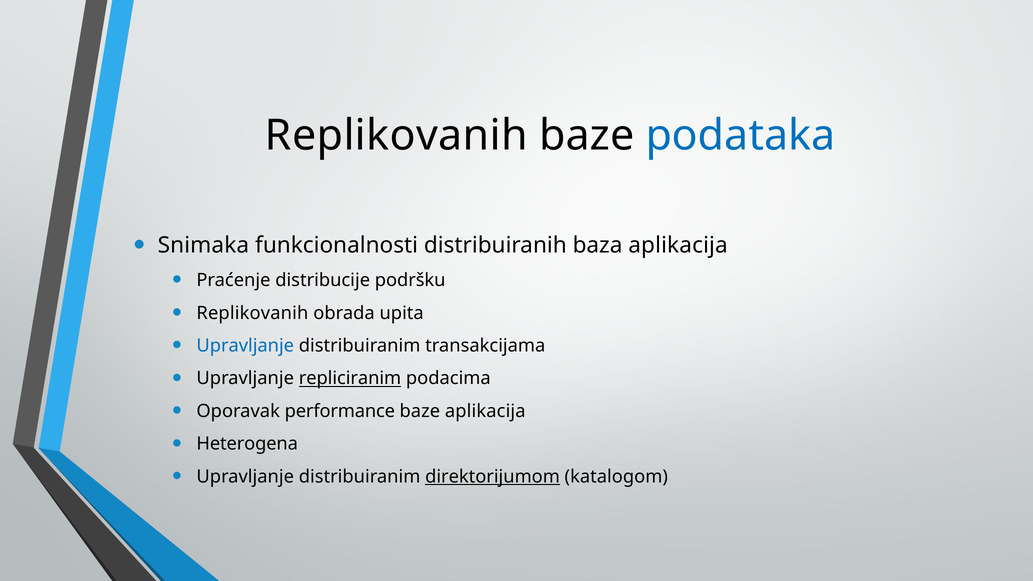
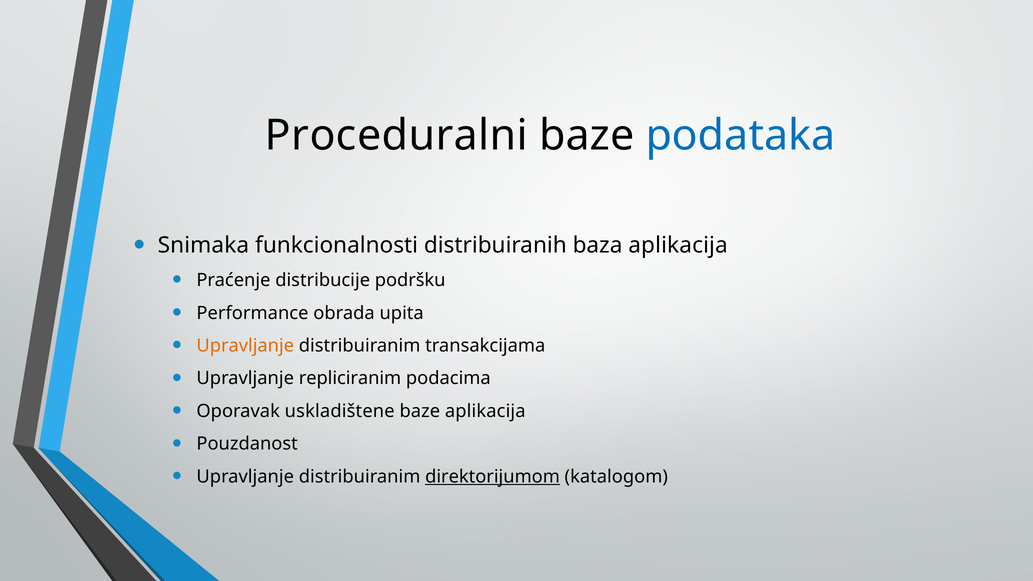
Replikovanih at (396, 135): Replikovanih -> Proceduralni
Replikovanih at (252, 313): Replikovanih -> Performance
Upravljanje at (245, 346) colour: blue -> orange
repliciranim underline: present -> none
performance: performance -> uskladištene
Heterogena: Heterogena -> Pouzdanost
